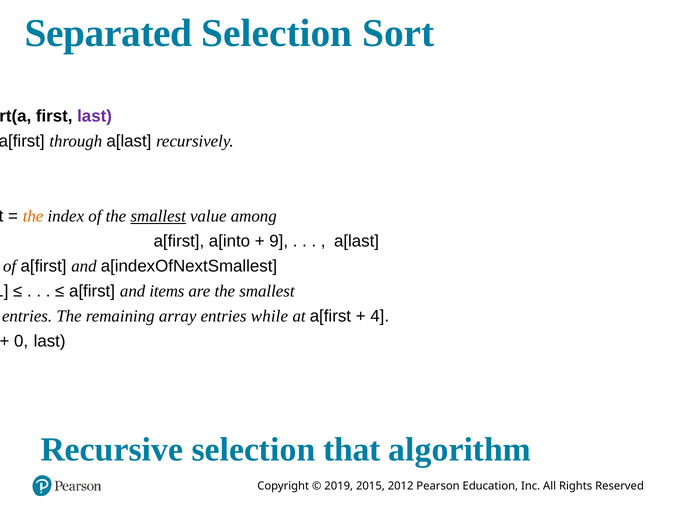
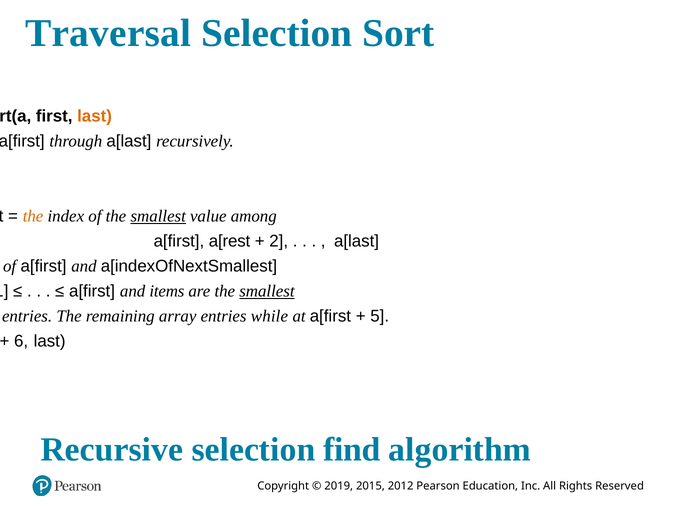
Separated: Separated -> Traversal
last at (95, 116) colour: purple -> orange
a[into: a[into -> a[rest
9: 9 -> 2
smallest at (267, 291) underline: none -> present
4: 4 -> 5
0: 0 -> 6
that: that -> find
